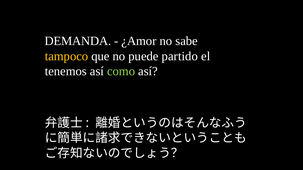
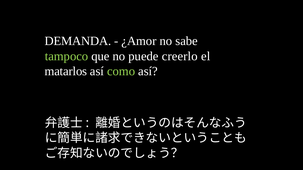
tampoco colour: yellow -> light green
partido: partido -> creerlo
tenemos: tenemos -> matarlos
